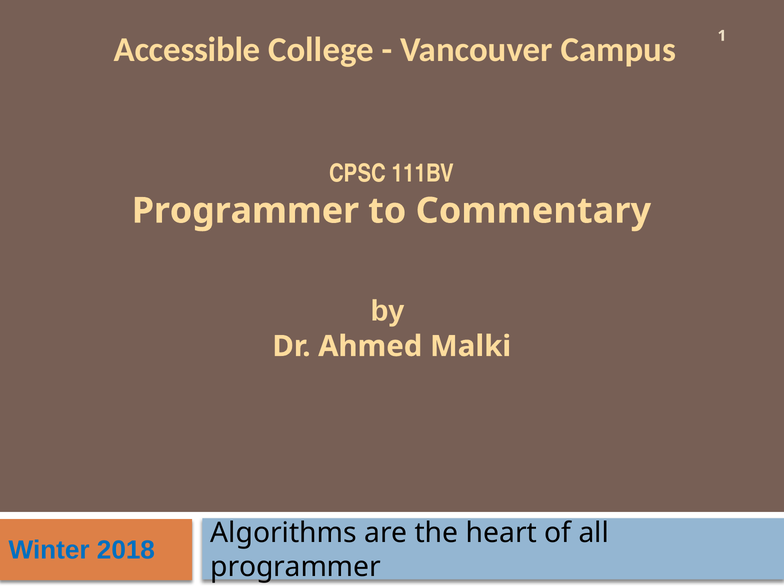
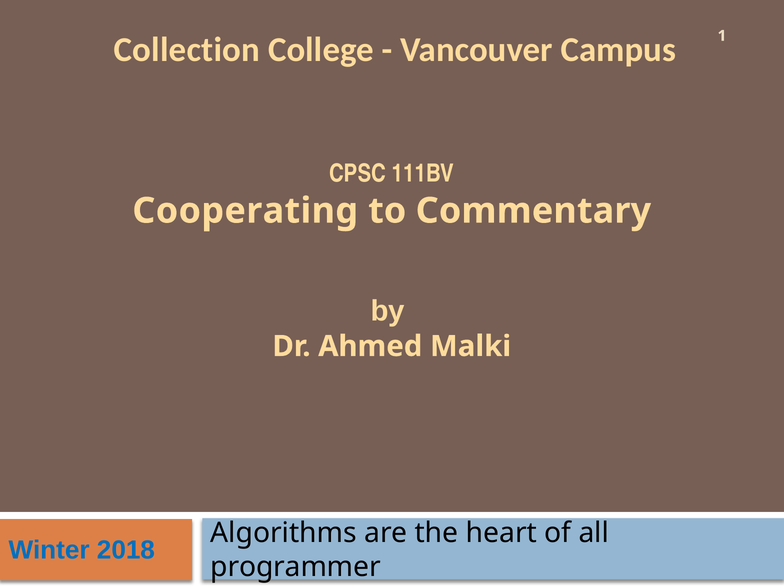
Accessible: Accessible -> Collection
Programmer at (245, 211): Programmer -> Cooperating
